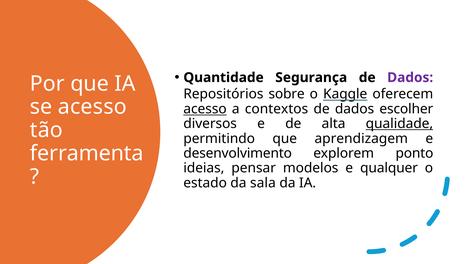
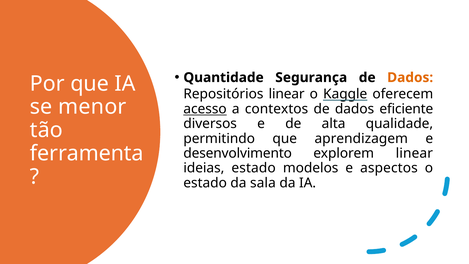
Dados at (410, 77) colour: purple -> orange
Repositórios sobre: sobre -> linear
se acesso: acesso -> menor
escolher: escolher -> eficiente
qualidade underline: present -> none
explorem ponto: ponto -> linear
ideias pensar: pensar -> estado
qualquer: qualquer -> aspectos
